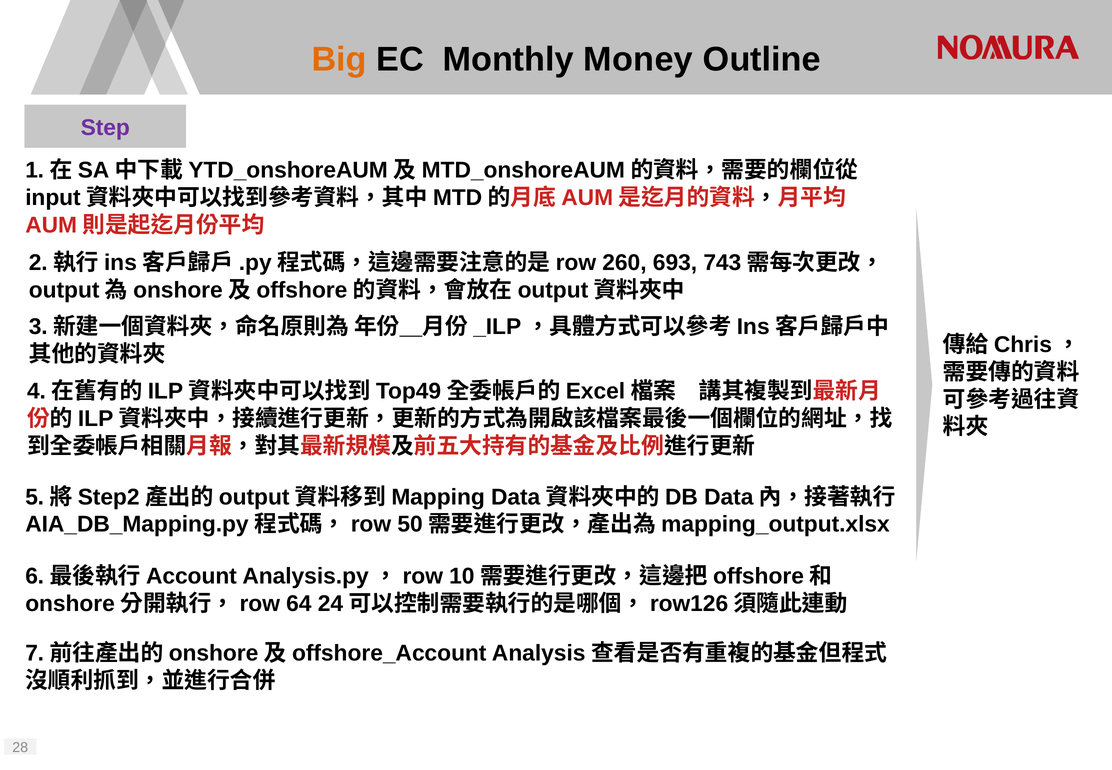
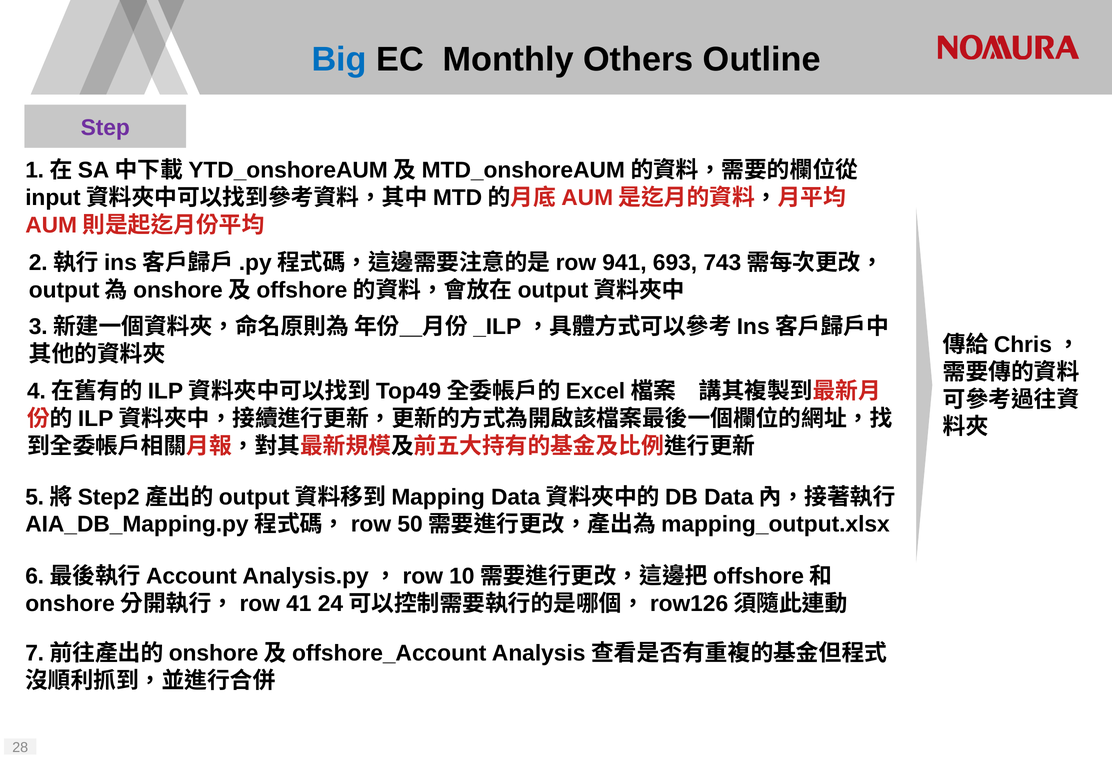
Big colour: orange -> blue
Money: Money -> Others
260: 260 -> 941
64: 64 -> 41
